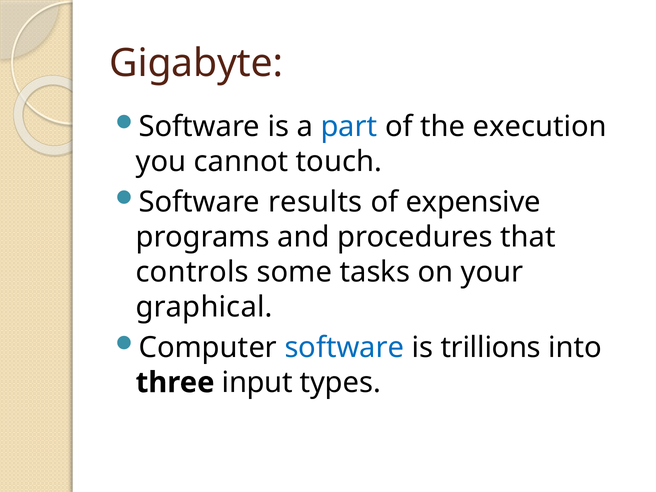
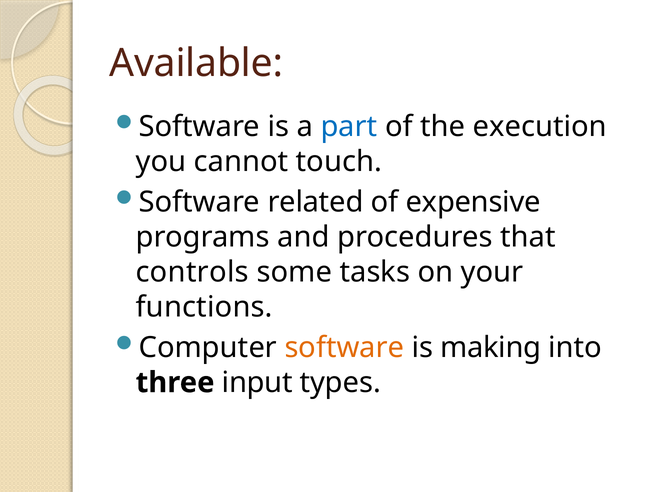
Gigabyte: Gigabyte -> Available
results: results -> related
graphical: graphical -> functions
software at (344, 348) colour: blue -> orange
trillions: trillions -> making
